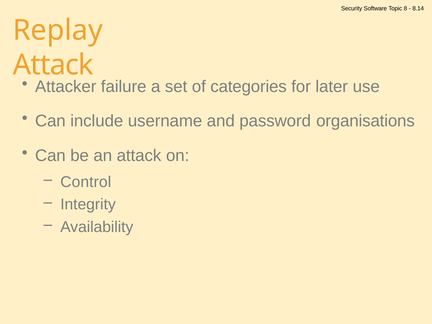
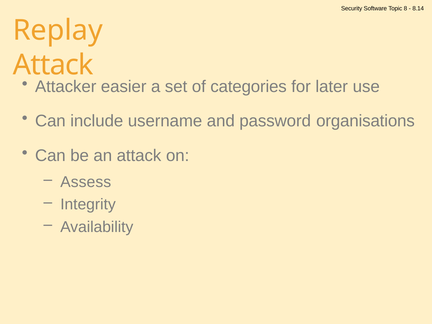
failure: failure -> easier
Control: Control -> Assess
